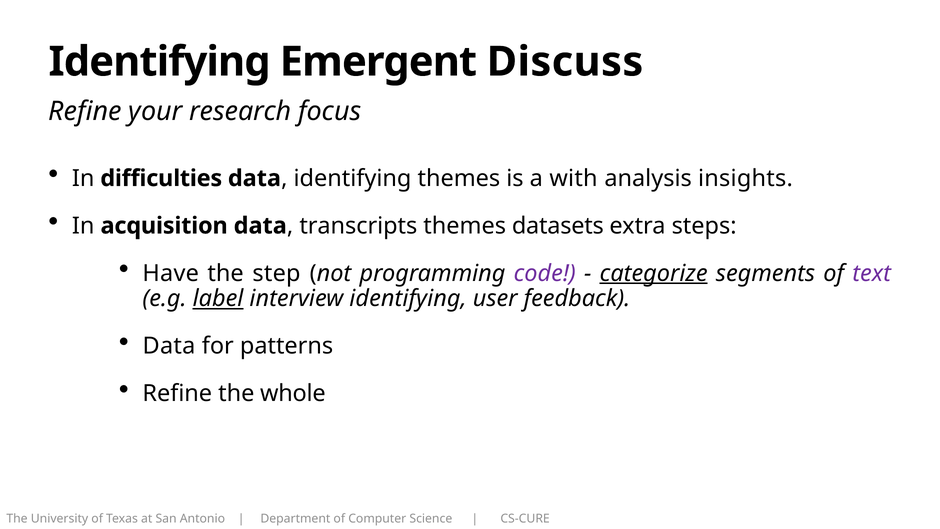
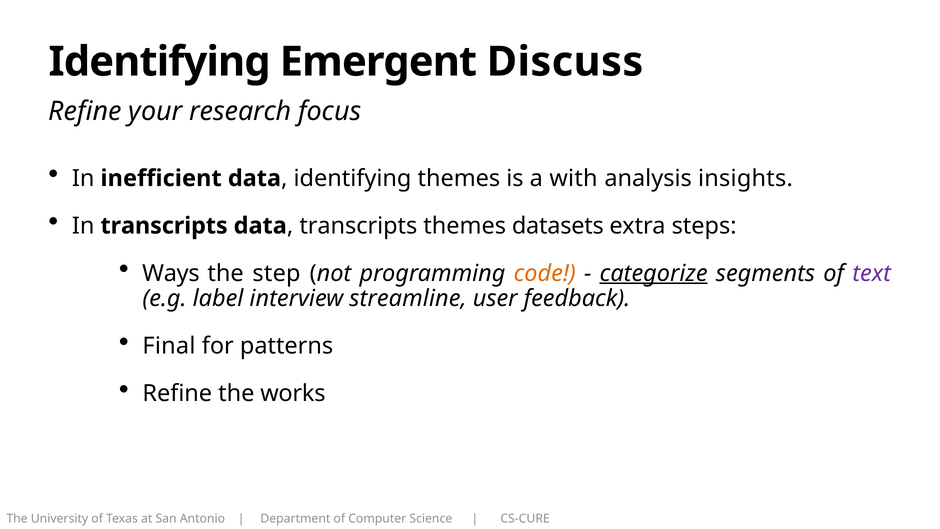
difficulties: difficulties -> inefficient
In acquisition: acquisition -> transcripts
Have: Have -> Ways
code colour: purple -> orange
label underline: present -> none
interview identifying: identifying -> streamline
Data at (169, 346): Data -> Final
whole: whole -> works
